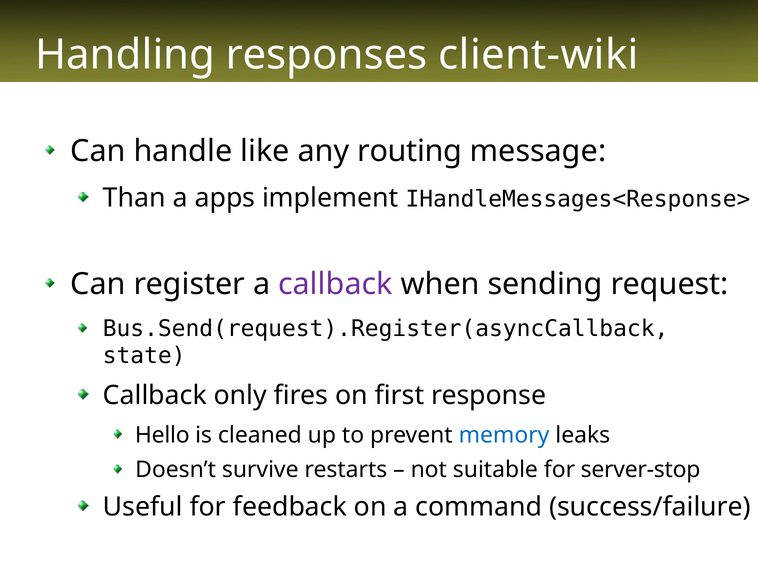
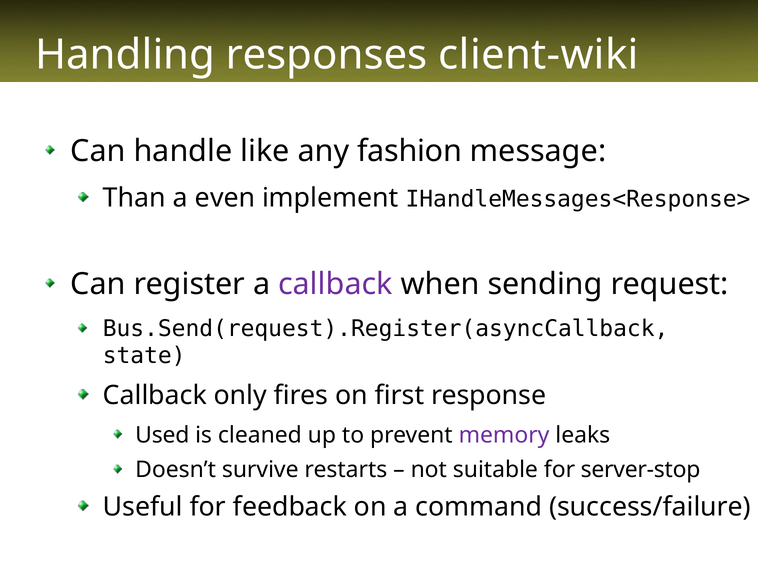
routing: routing -> fashion
apps: apps -> even
Hello: Hello -> Used
memory colour: blue -> purple
